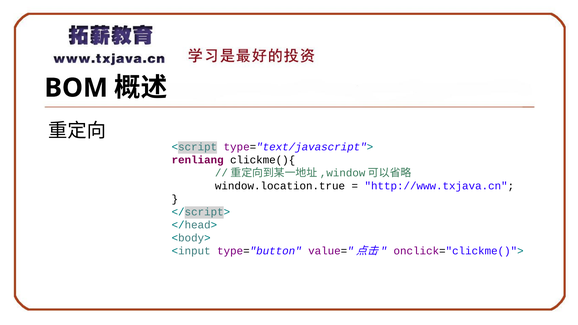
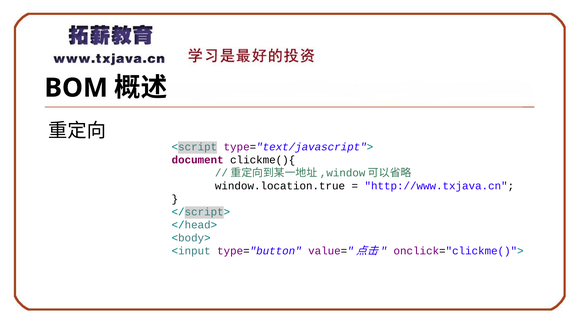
renliang: renliang -> document
